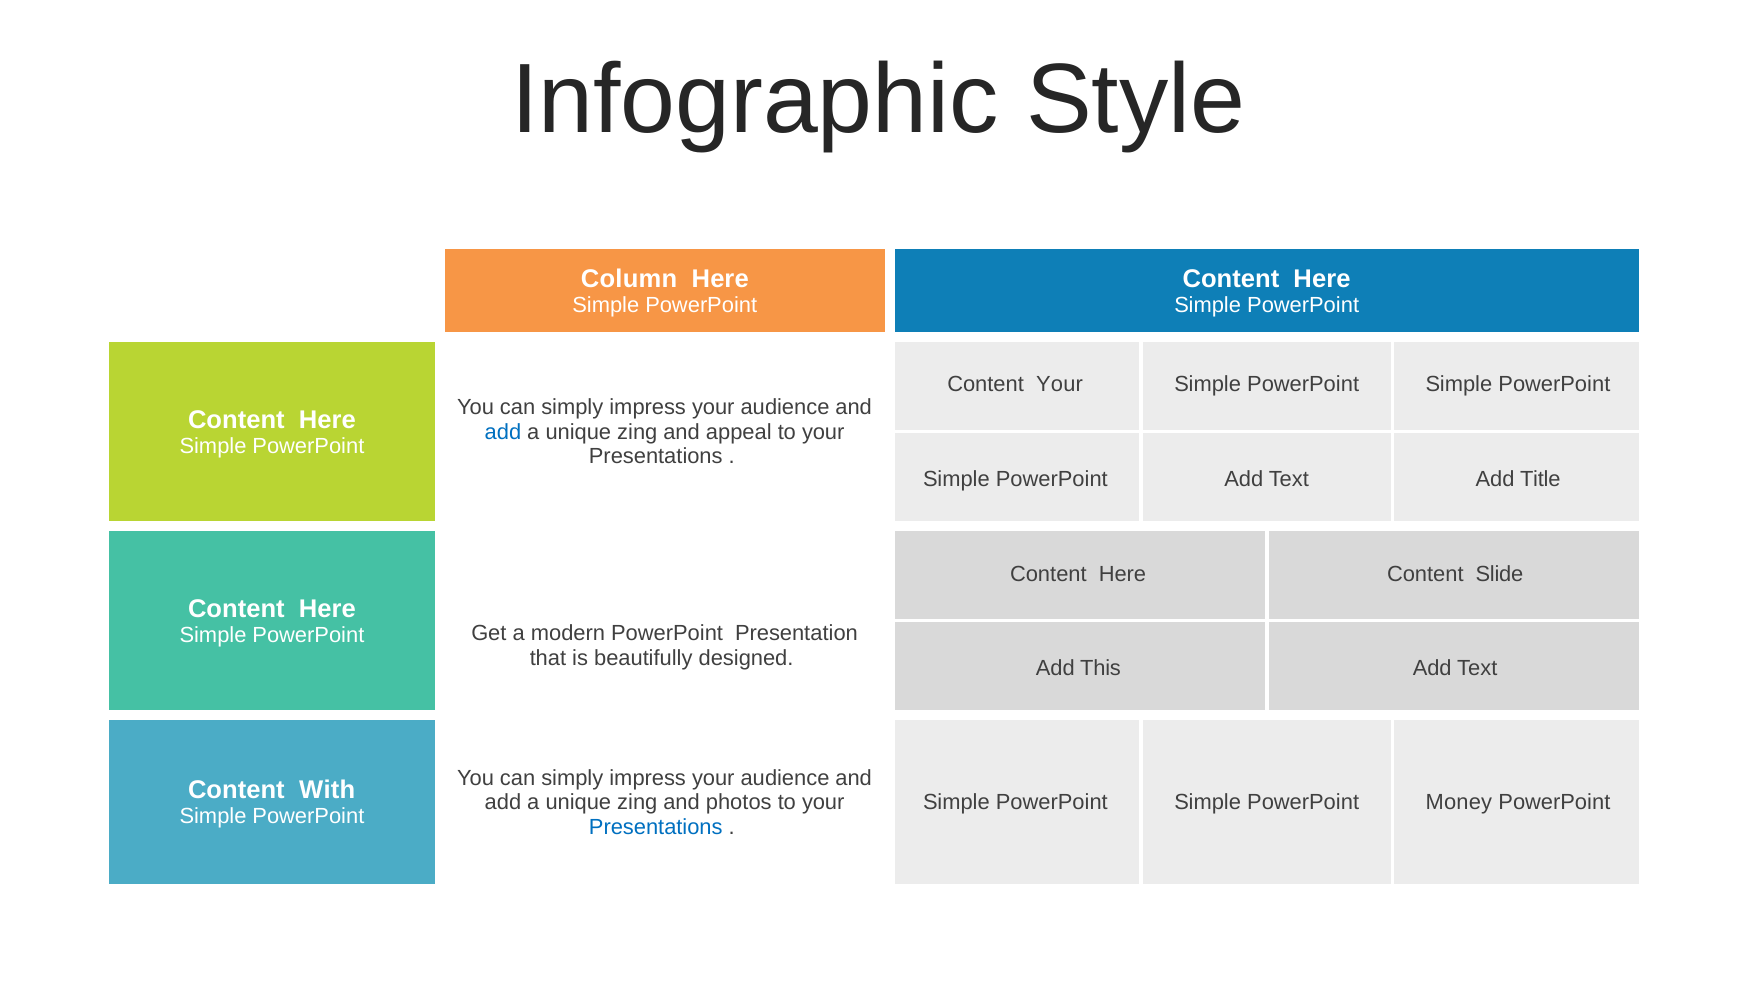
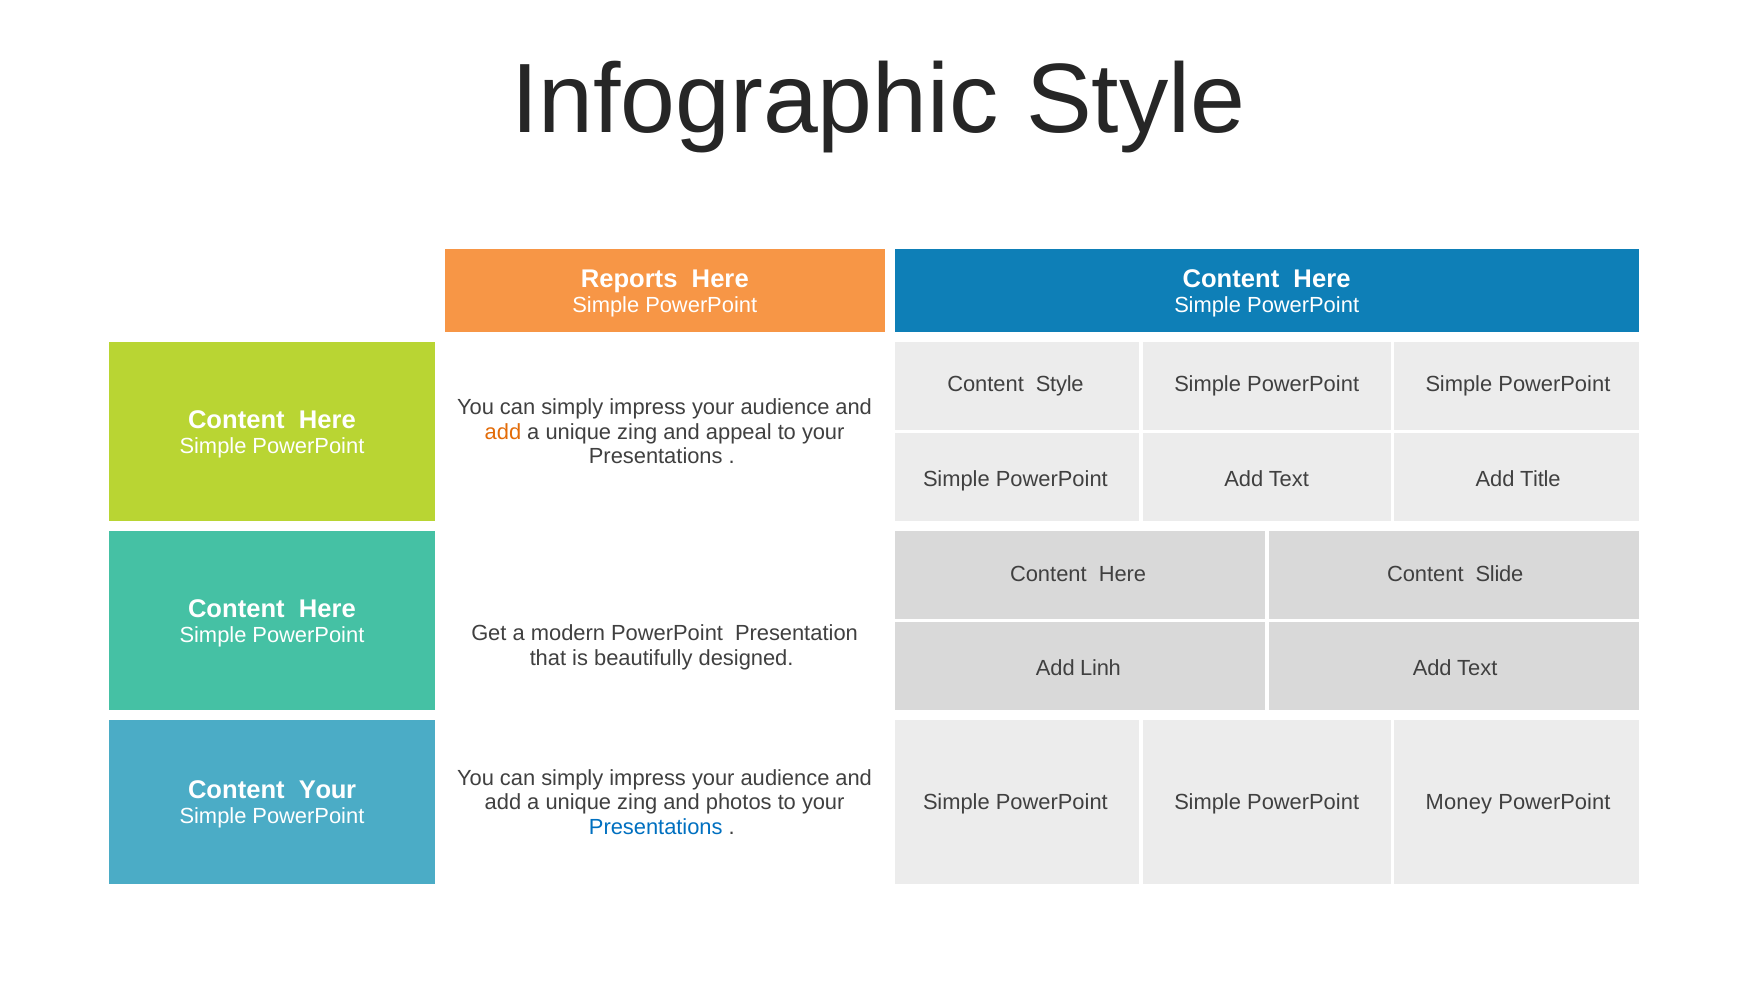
Column: Column -> Reports
Content Your: Your -> Style
add at (503, 432) colour: blue -> orange
This: This -> Linh
Content With: With -> Your
